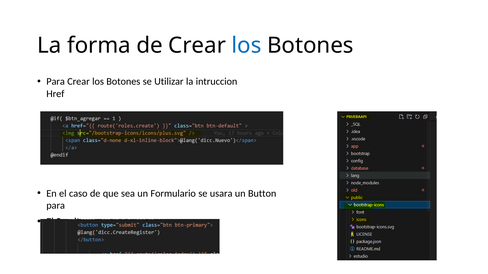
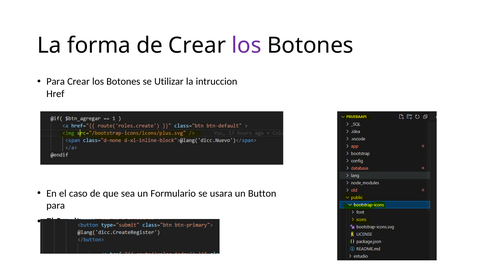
los at (246, 46) colour: blue -> purple
